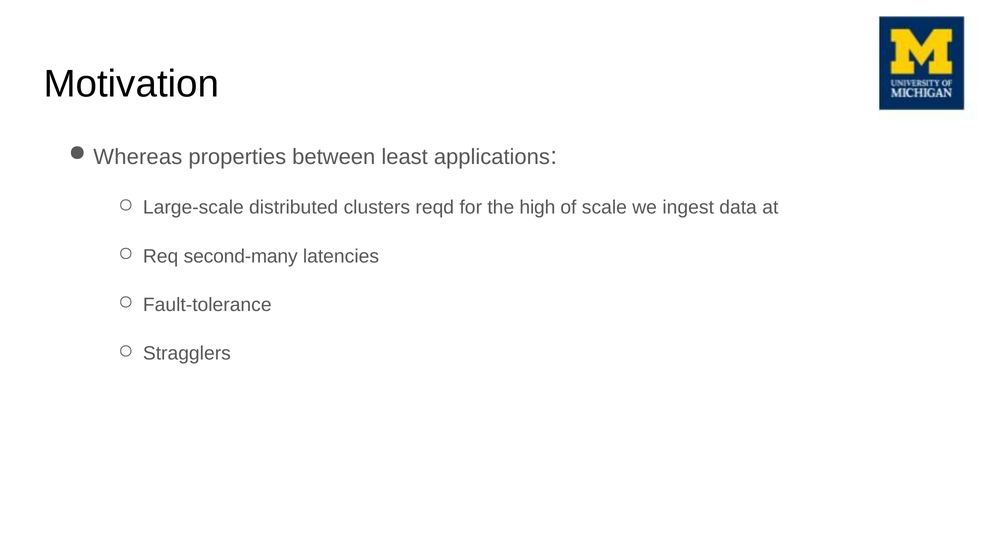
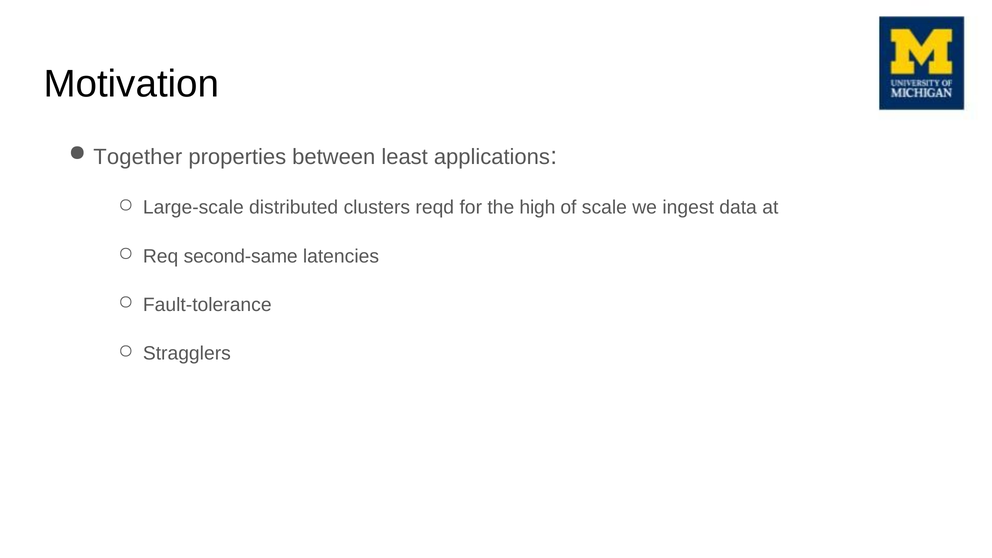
Whereas: Whereas -> Together
second-many: second-many -> second-same
